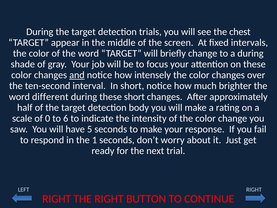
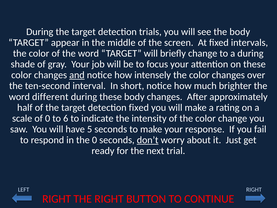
the chest: chest -> body
these short: short -> body
detection body: body -> fixed
the 1: 1 -> 0
don’t underline: none -> present
